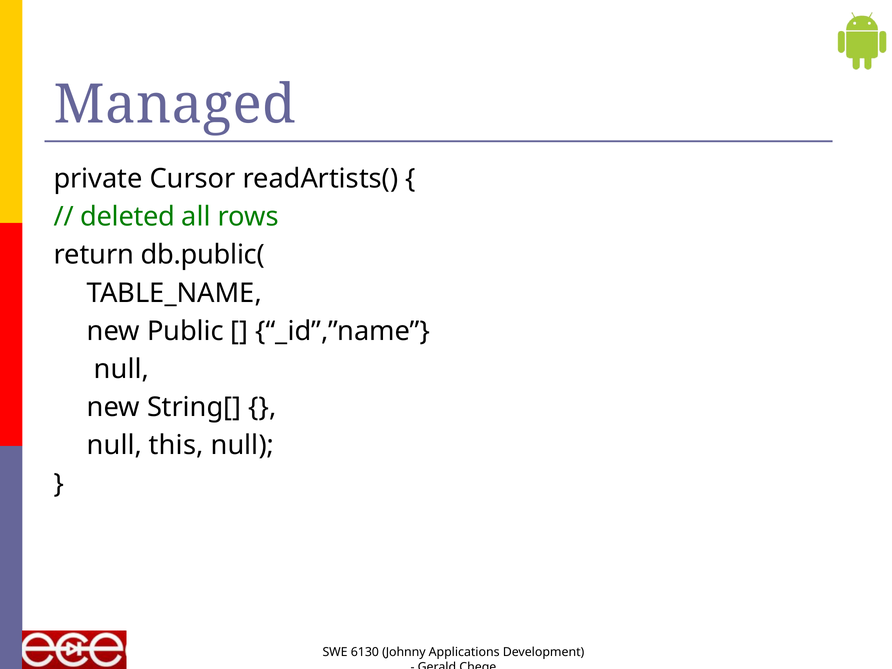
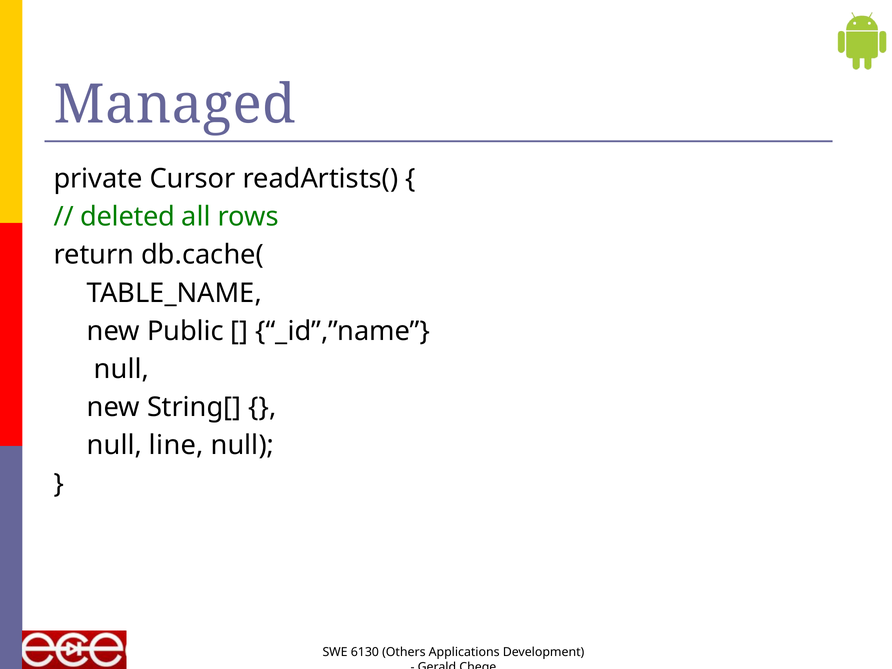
db.public(: db.public( -> db.cache(
this: this -> line
Johnny: Johnny -> Others
